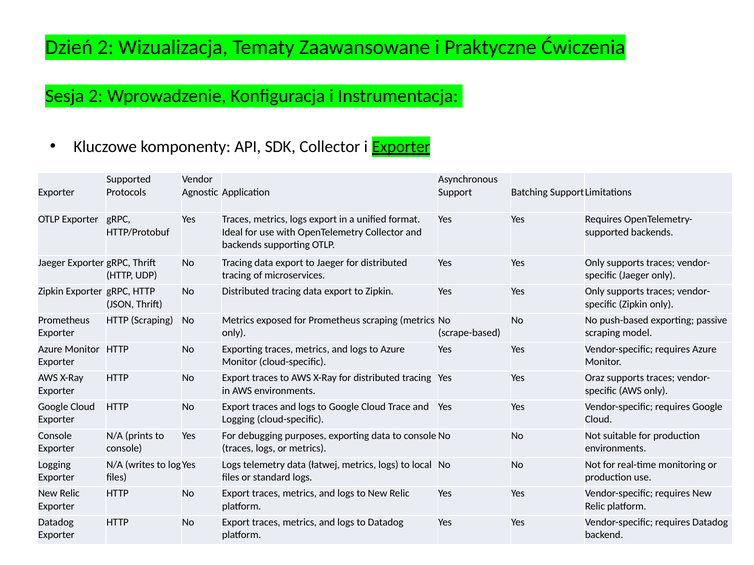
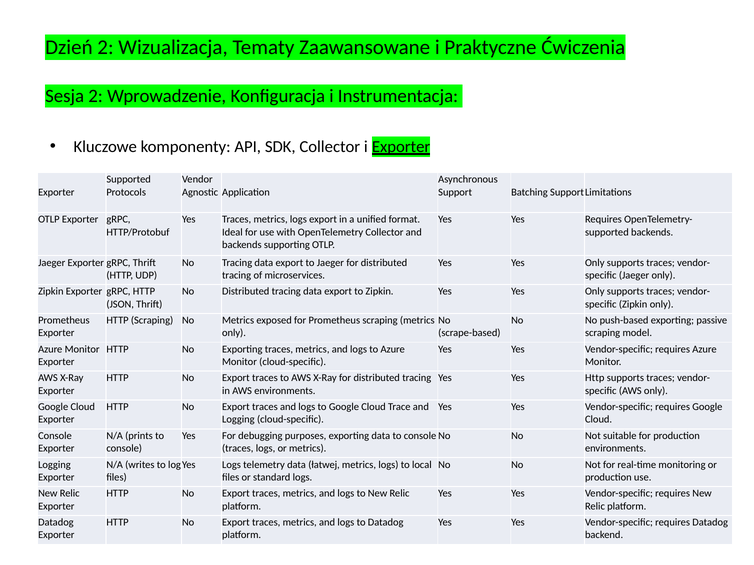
Yes Oraz: Oraz -> Http
